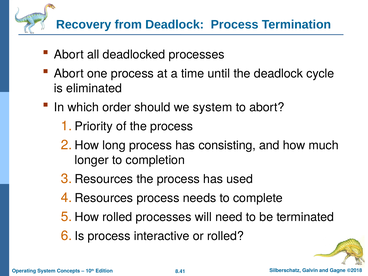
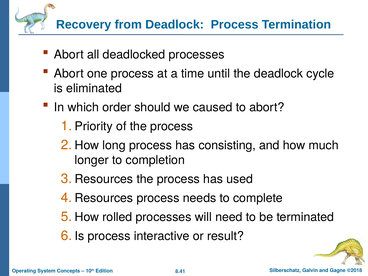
we system: system -> caused
or rolled: rolled -> result
